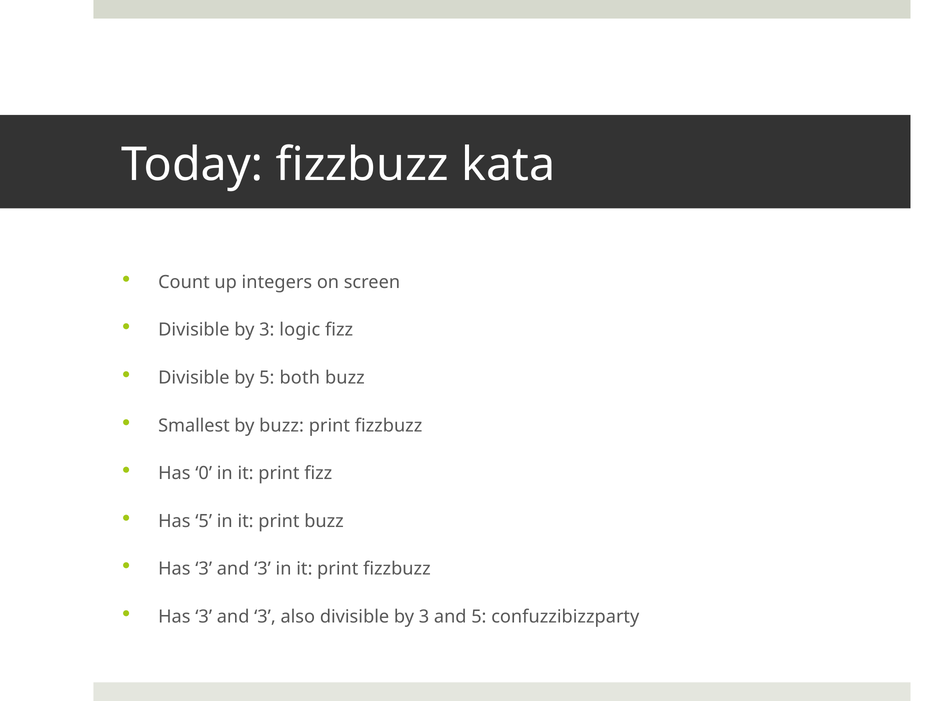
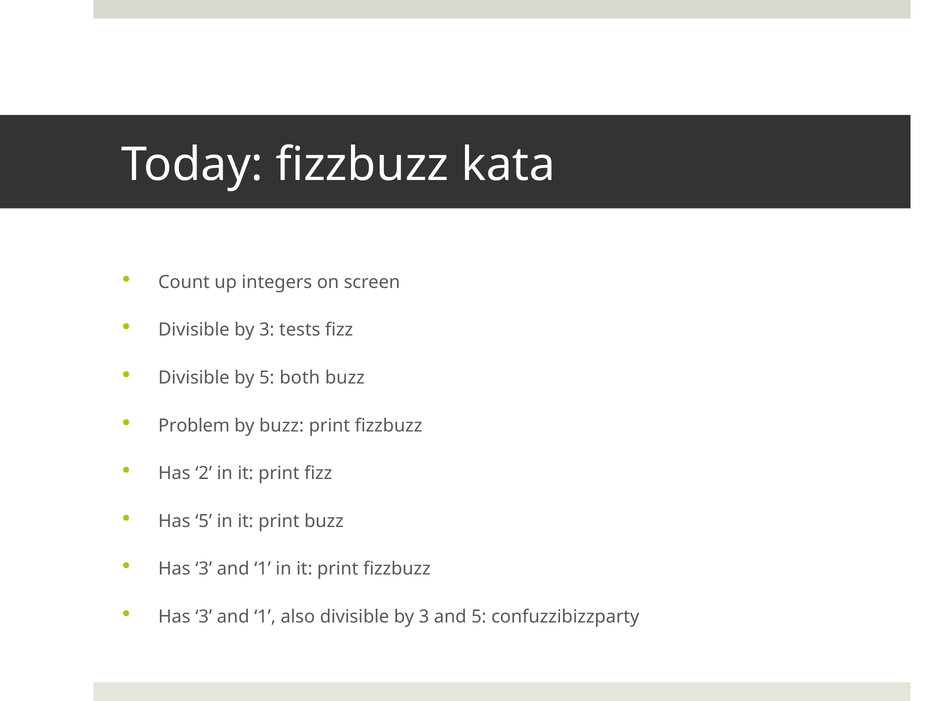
logic: logic -> tests
Smallest: Smallest -> Problem
0: 0 -> 2
3 at (263, 569): 3 -> 1
3 at (265, 616): 3 -> 1
